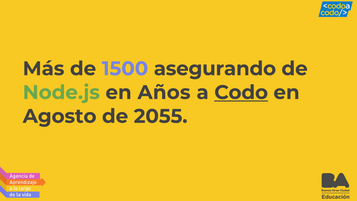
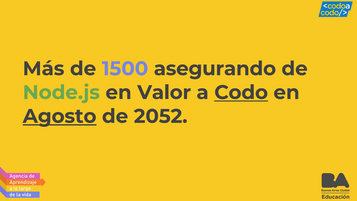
Años: Años -> Valor
Agosto underline: none -> present
2055: 2055 -> 2052
